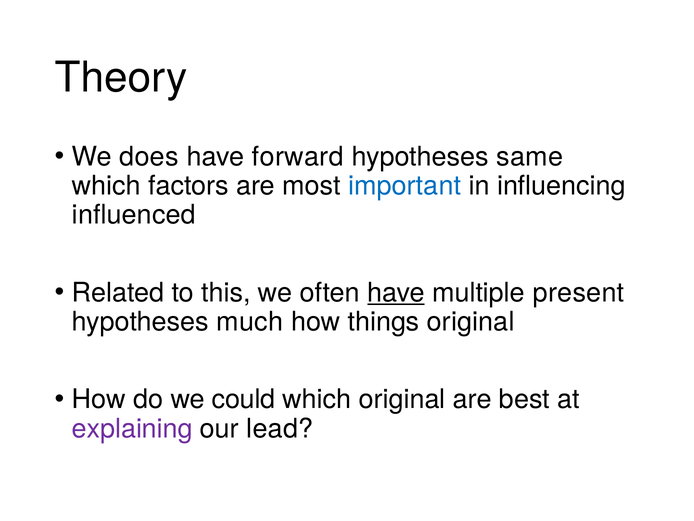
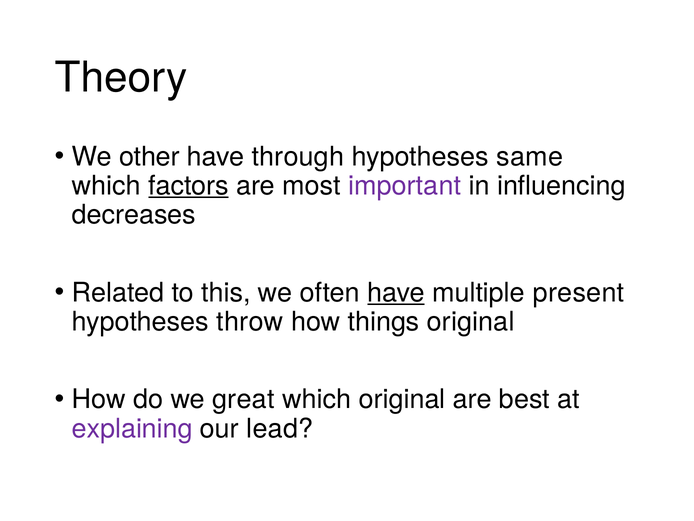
does: does -> other
forward: forward -> through
factors underline: none -> present
important colour: blue -> purple
influenced: influenced -> decreases
much: much -> throw
could: could -> great
